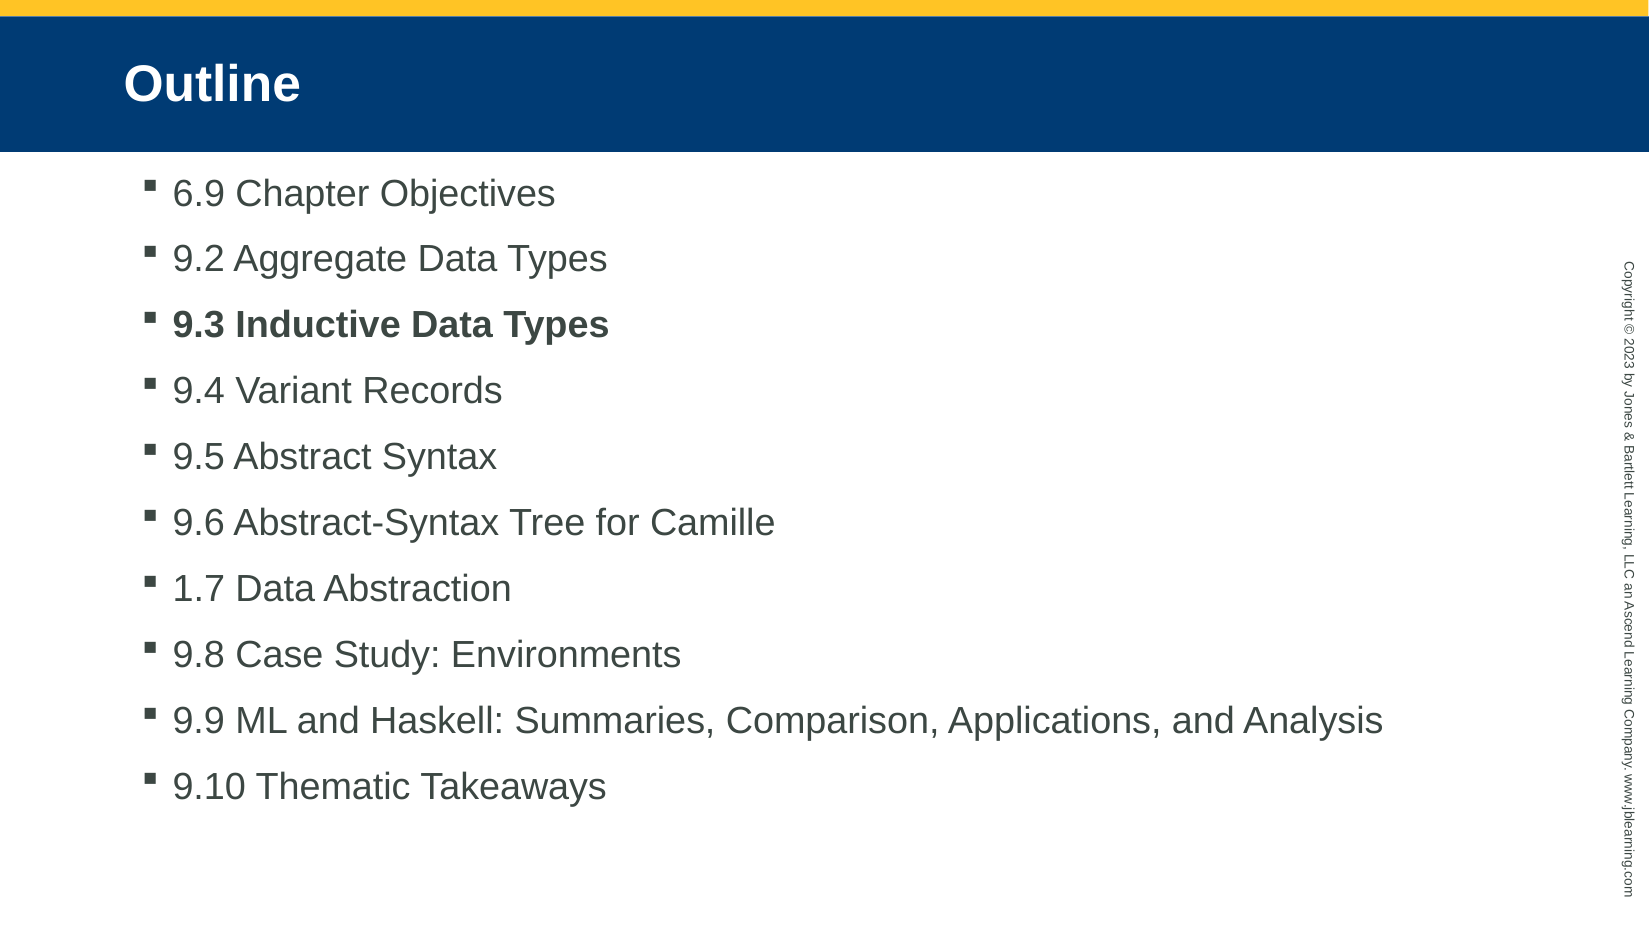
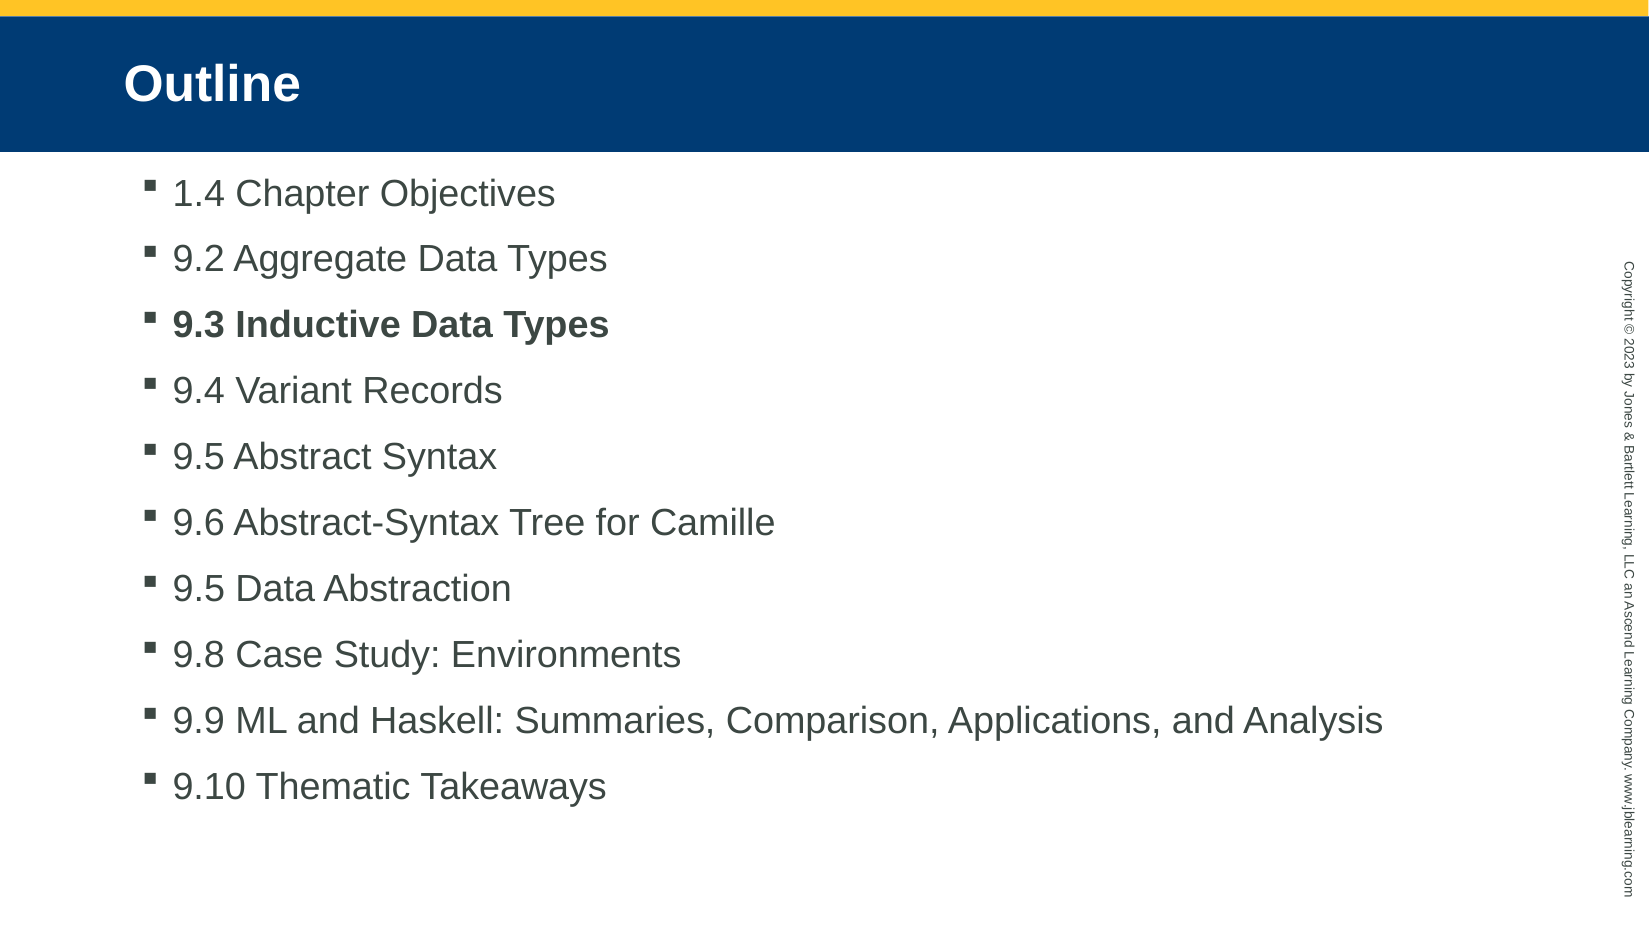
6.9: 6.9 -> 1.4
1.7 at (199, 589): 1.7 -> 9.5
